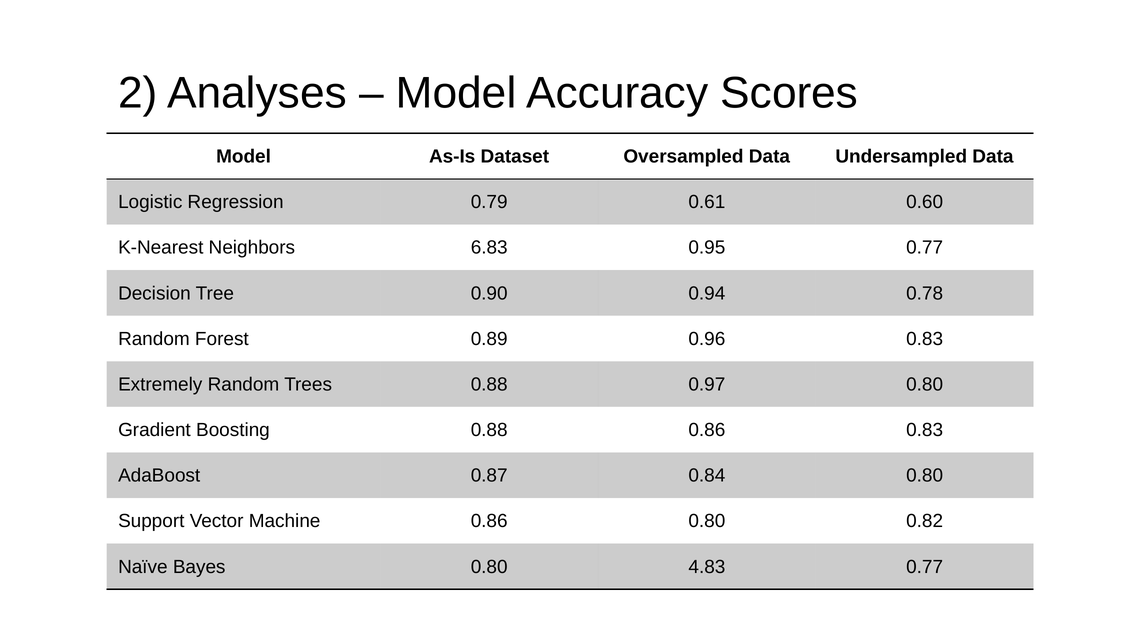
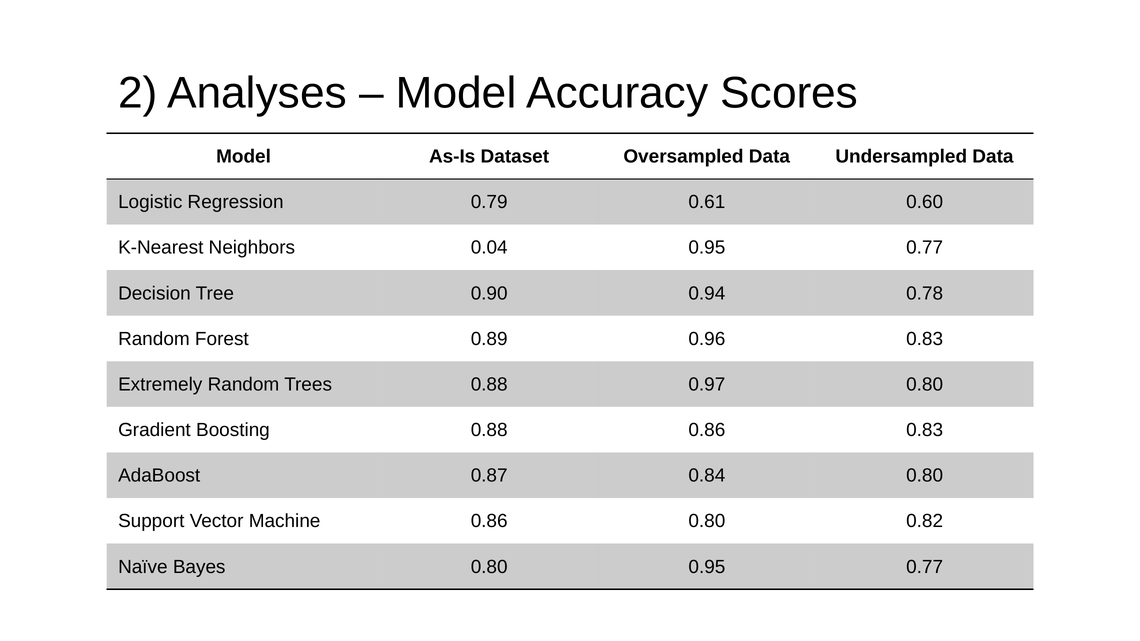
6.83: 6.83 -> 0.04
0.80 4.83: 4.83 -> 0.95
